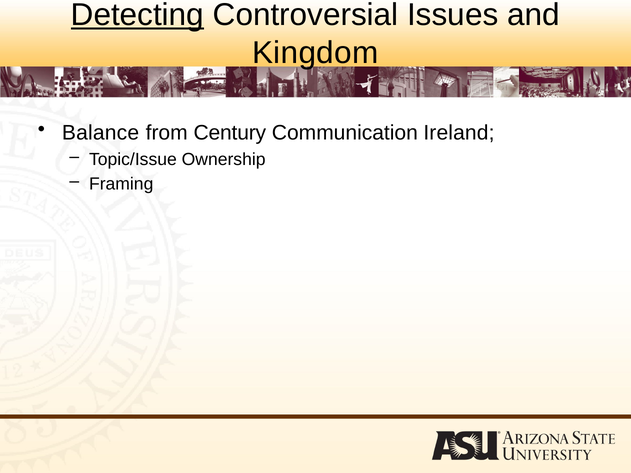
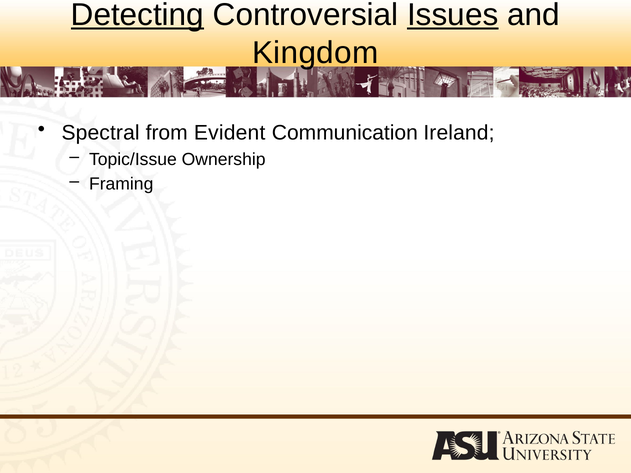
Issues underline: none -> present
Balance: Balance -> Spectral
Century: Century -> Evident
